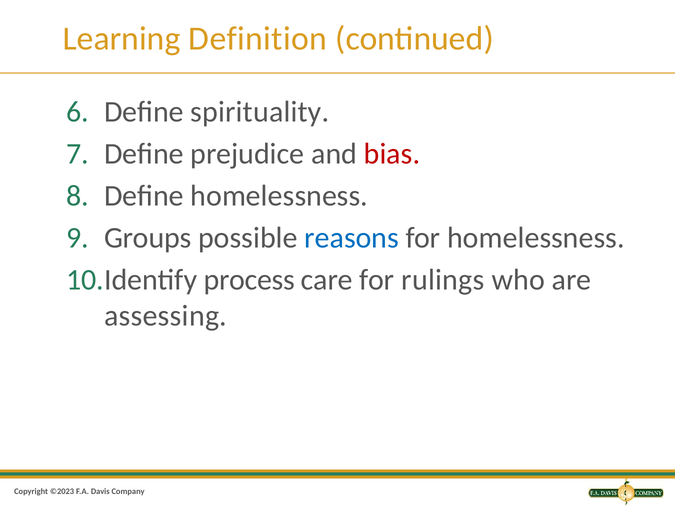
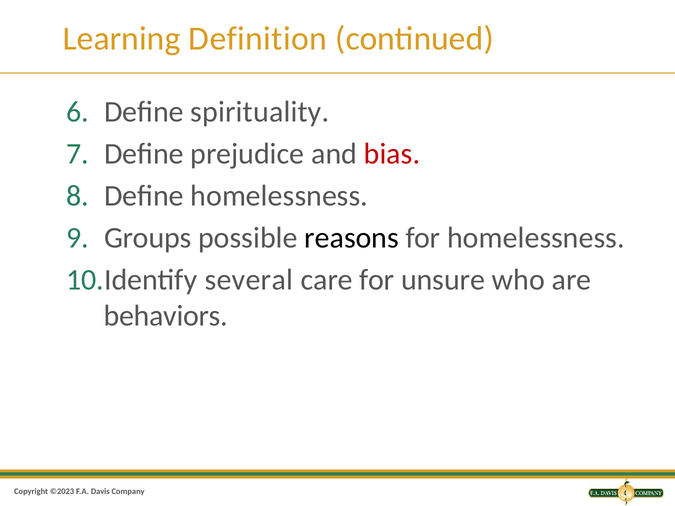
reasons colour: blue -> black
process: process -> several
rulings: rulings -> unsure
assessing: assessing -> behaviors
